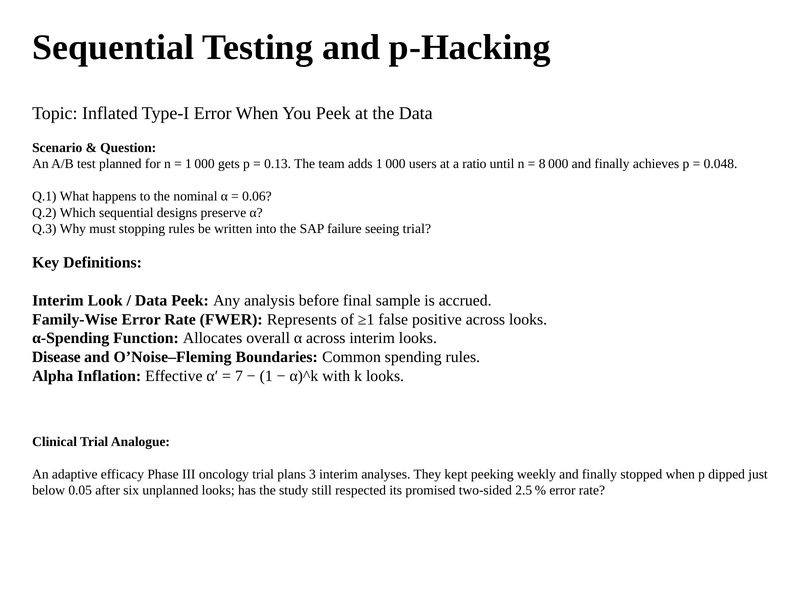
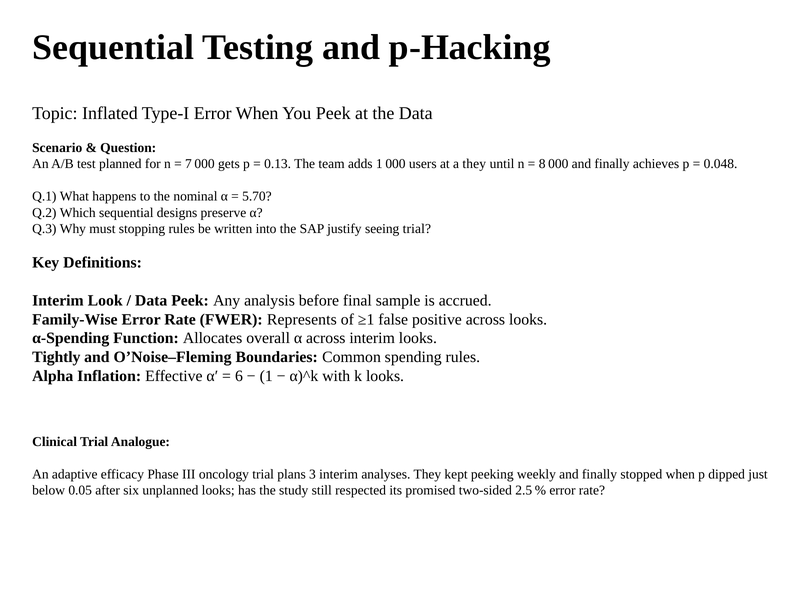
1 at (188, 164): 1 -> 7
a ratio: ratio -> they
0.06: 0.06 -> 5.70
failure: failure -> justify
Disease: Disease -> Tightly
7: 7 -> 6
